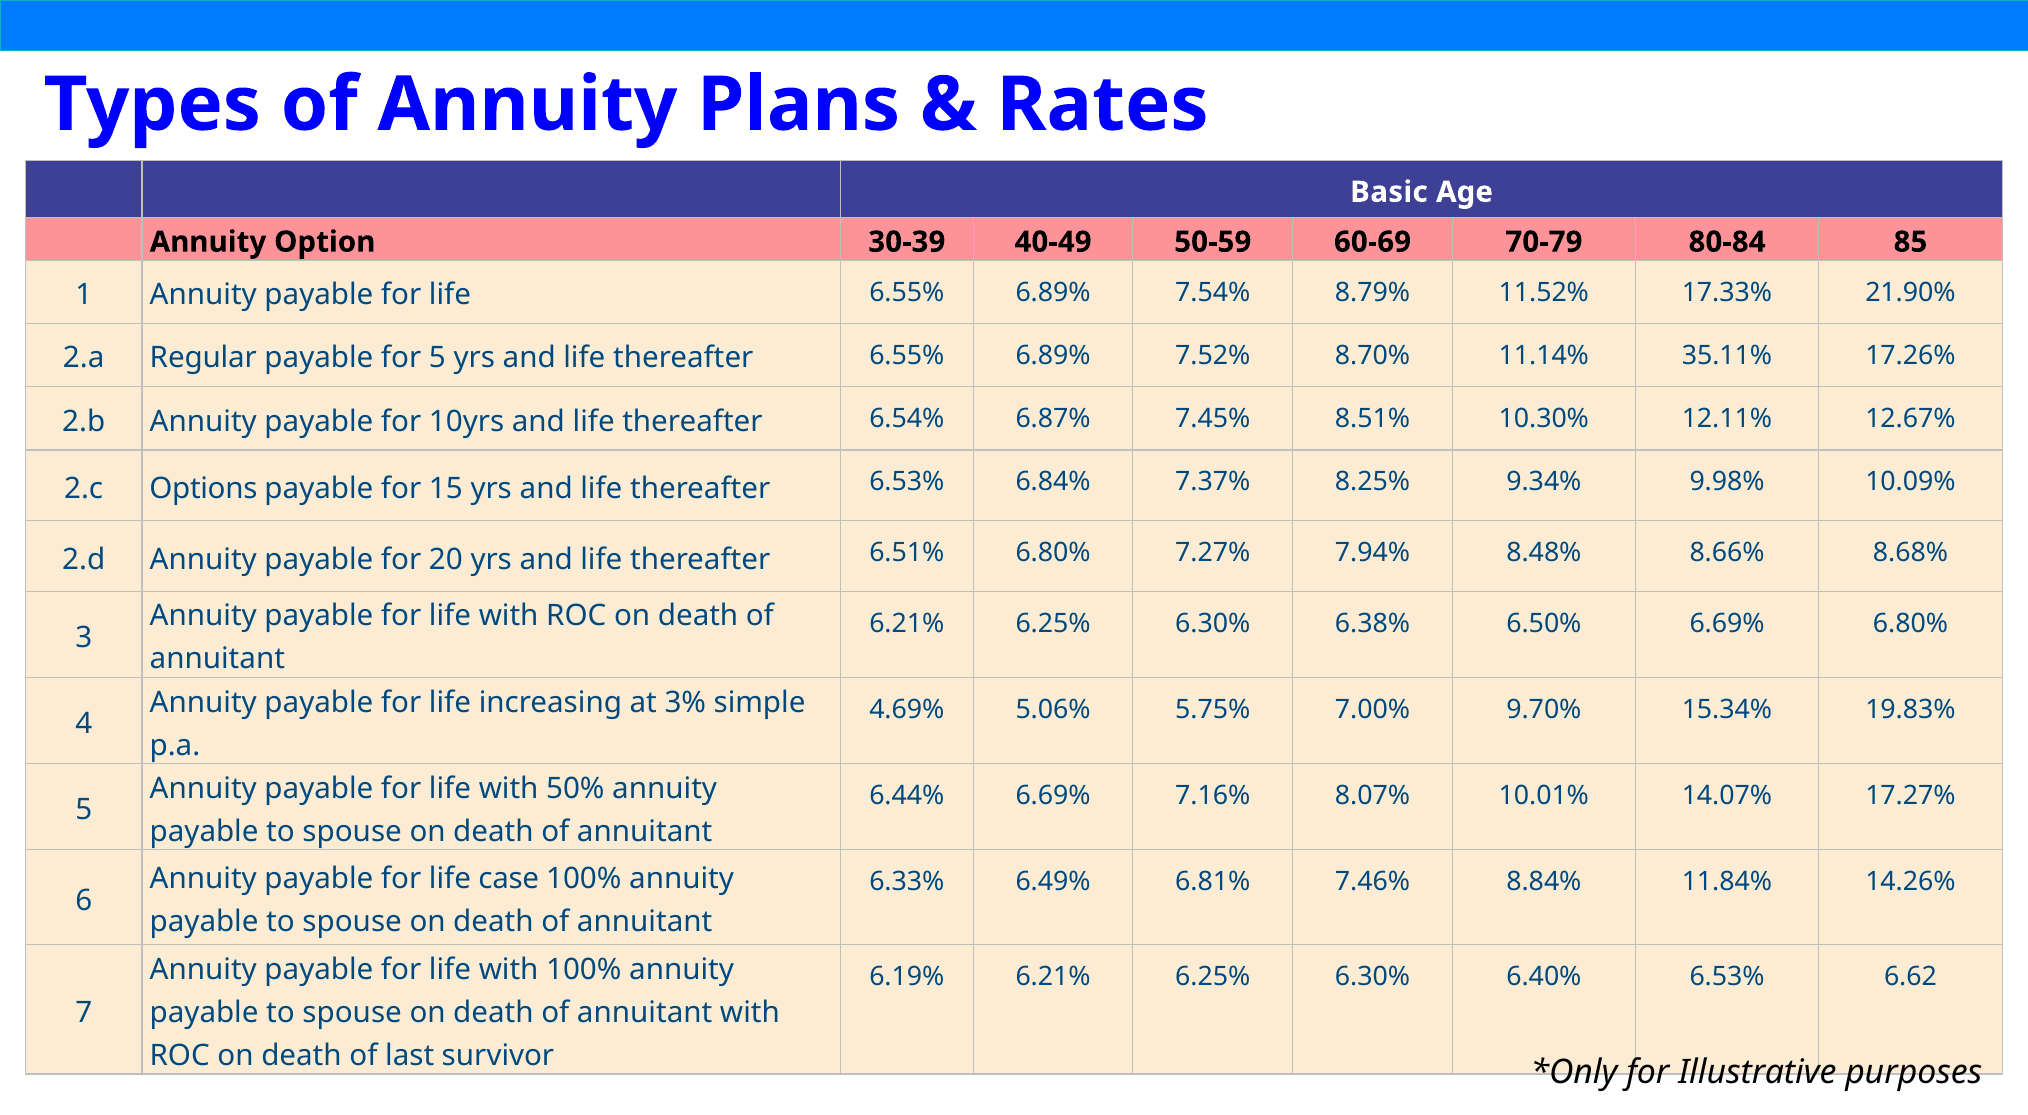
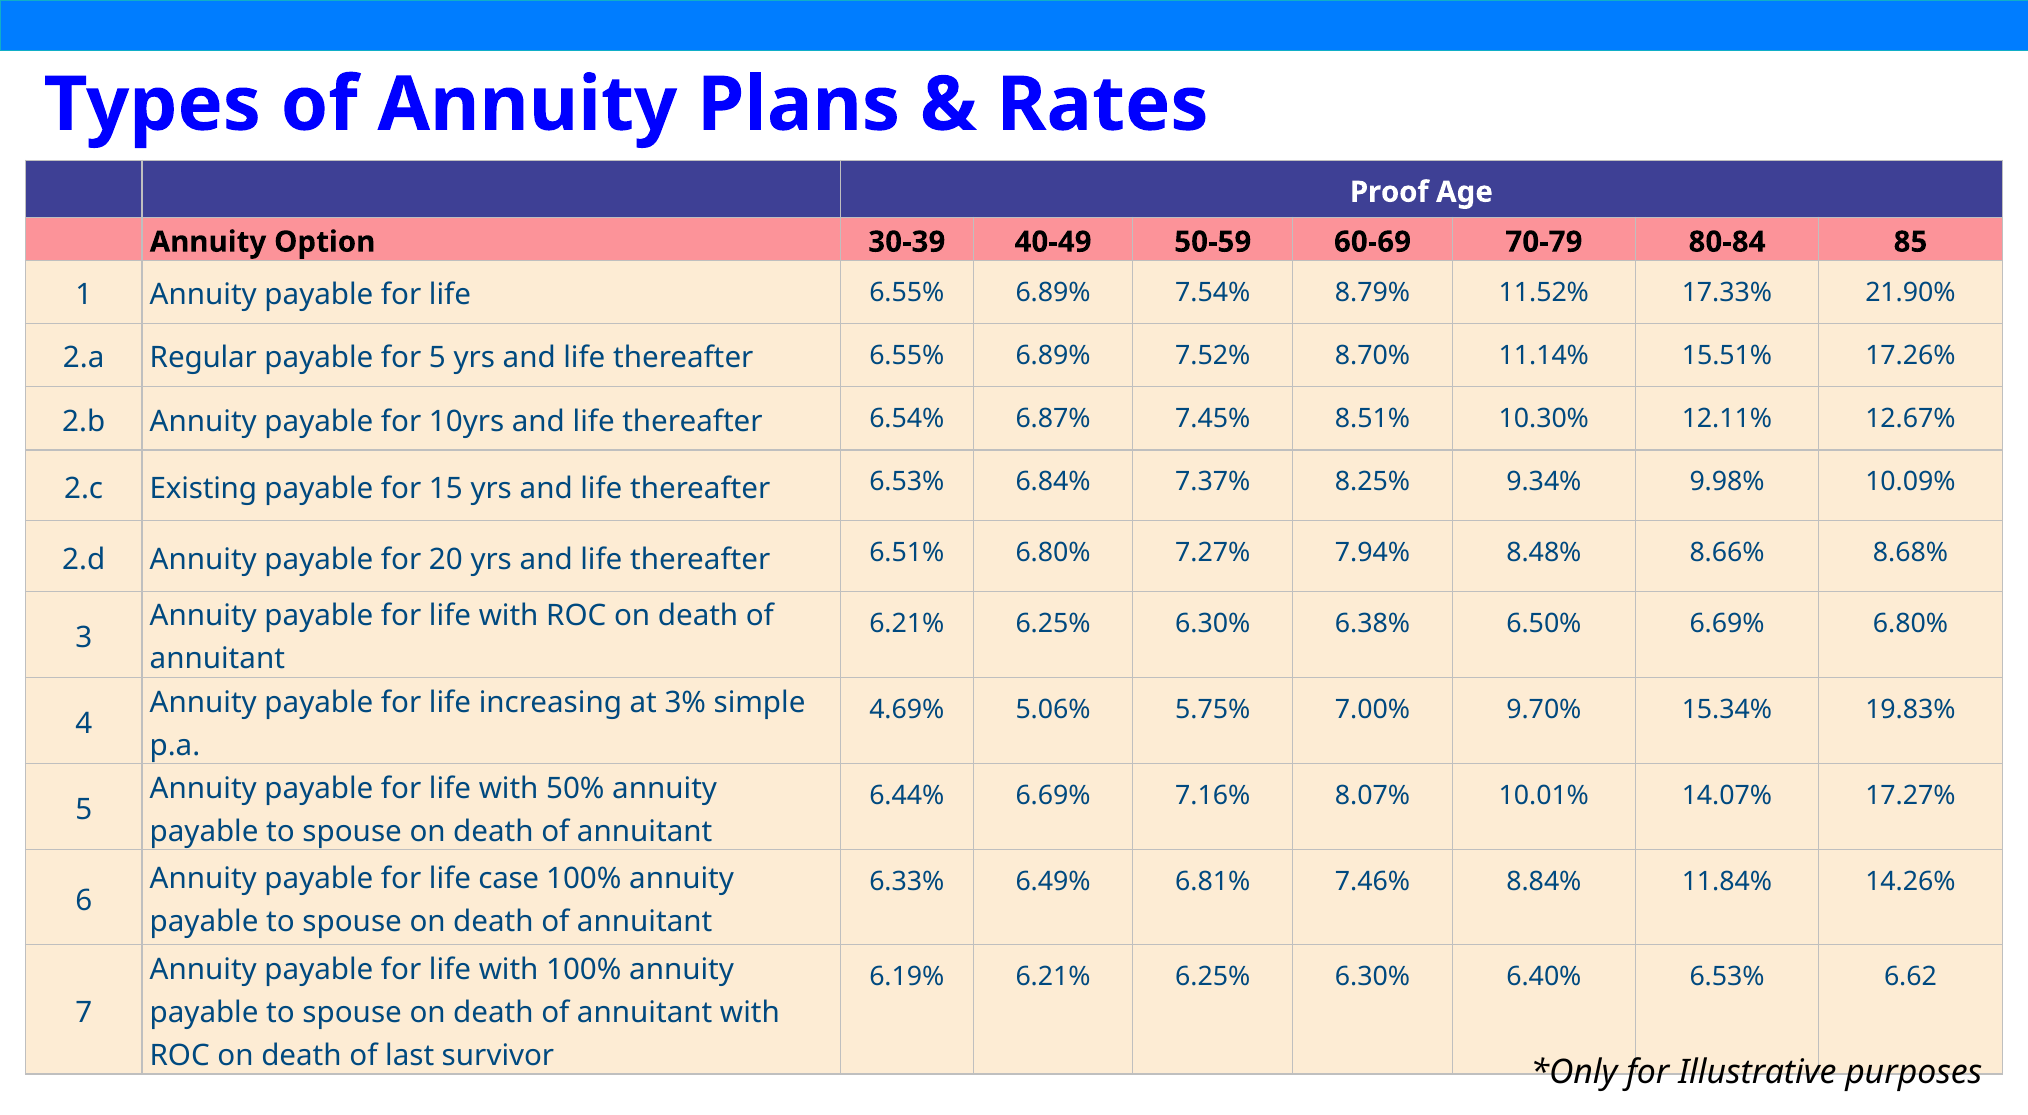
Basic: Basic -> Proof
35.11%: 35.11% -> 15.51%
Options: Options -> Existing
